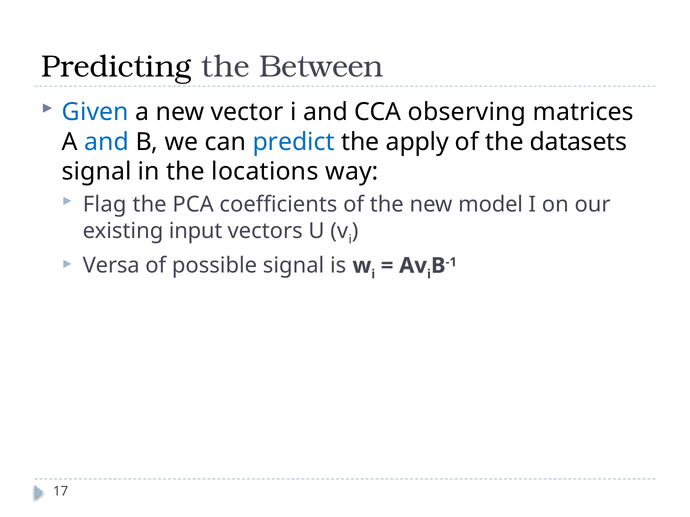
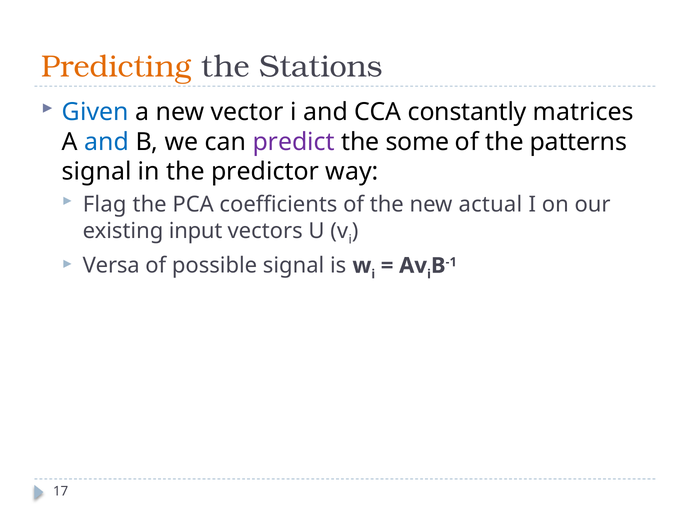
Predicting colour: black -> orange
Between: Between -> Stations
observing: observing -> constantly
predict colour: blue -> purple
apply: apply -> some
datasets: datasets -> patterns
locations: locations -> predictor
model: model -> actual
